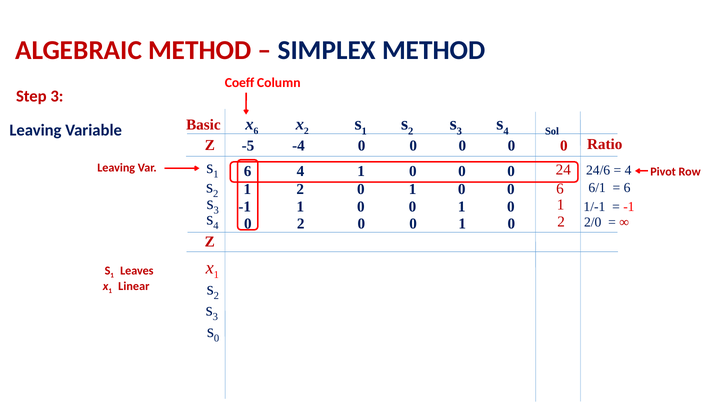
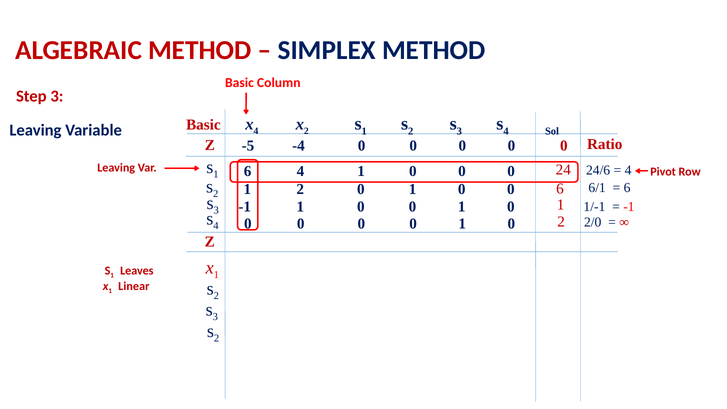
Coeff at (240, 83): Coeff -> Basic
6 at (256, 131): 6 -> 4
2 at (301, 224): 2 -> 0
0 at (217, 338): 0 -> 2
